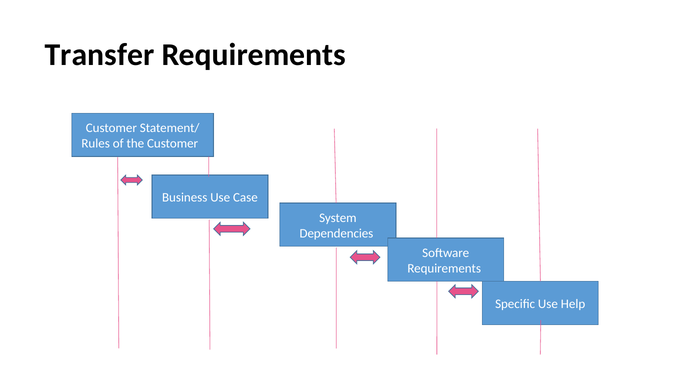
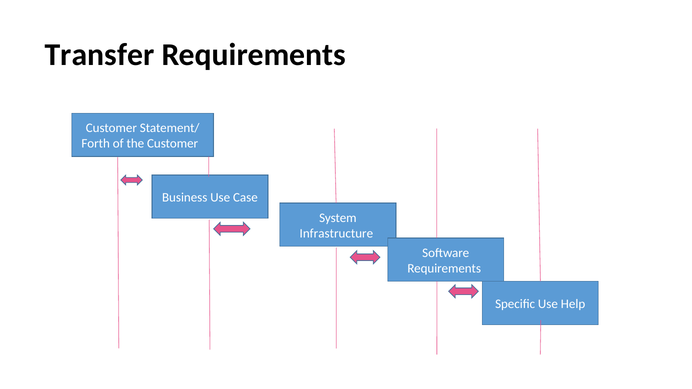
Rules: Rules -> Forth
Dependencies: Dependencies -> Infrastructure
